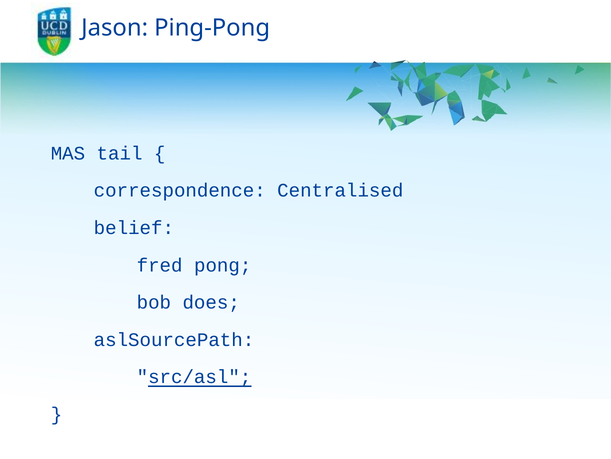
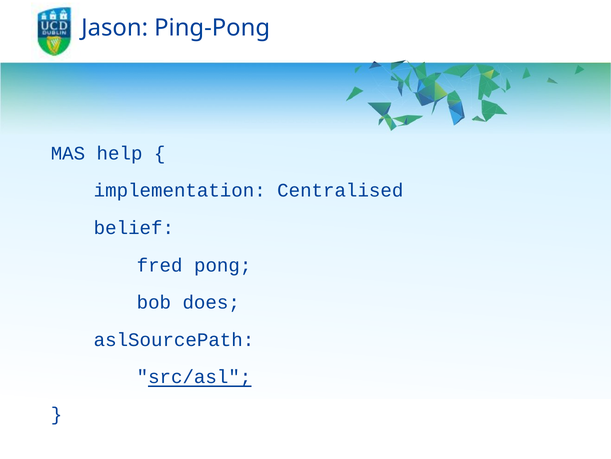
tail: tail -> help
correspondence: correspondence -> implementation
